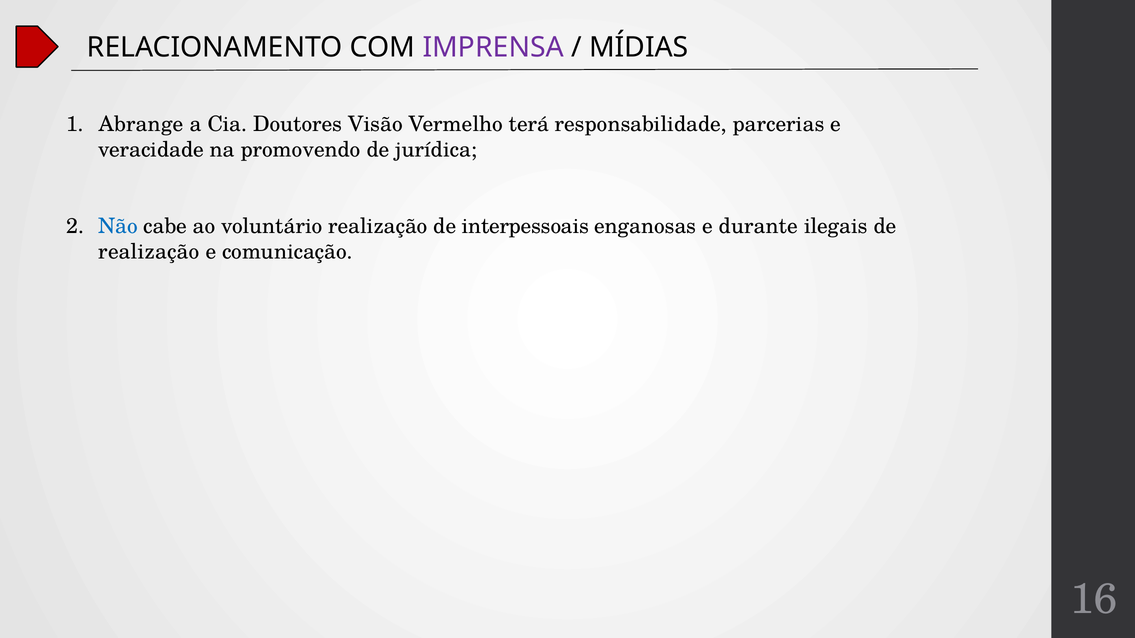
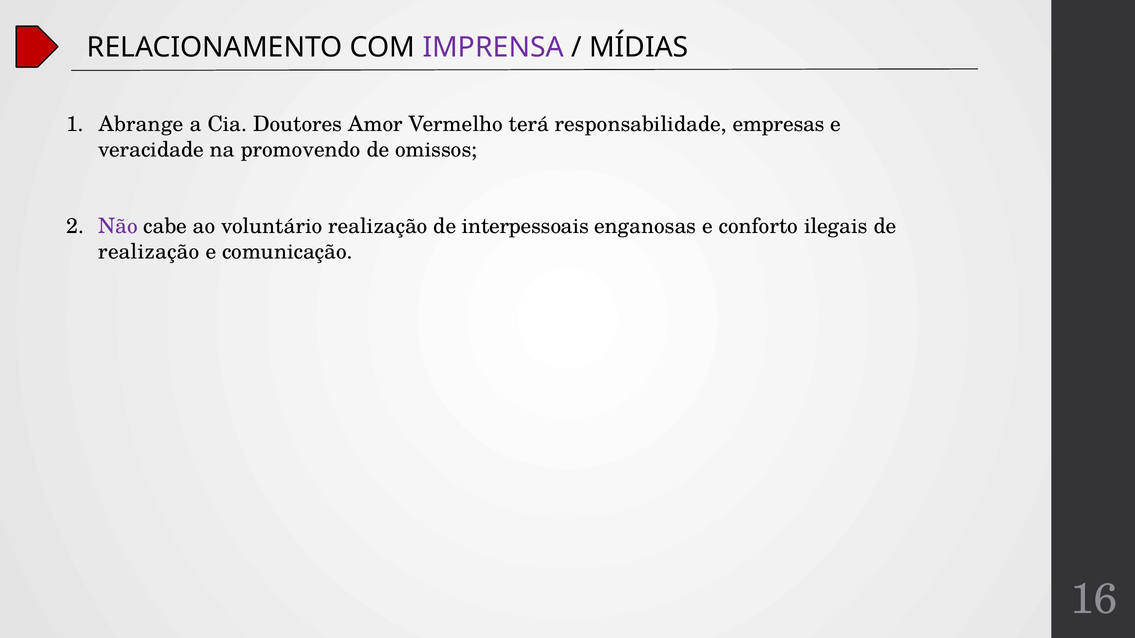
Visão: Visão -> Amor
parcerias: parcerias -> empresas
jurídica: jurídica -> omissos
Não colour: blue -> purple
durante: durante -> conforto
